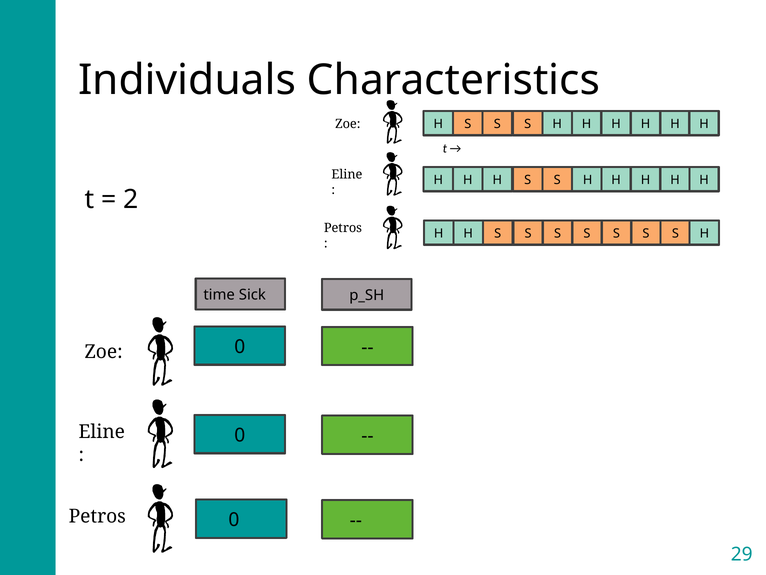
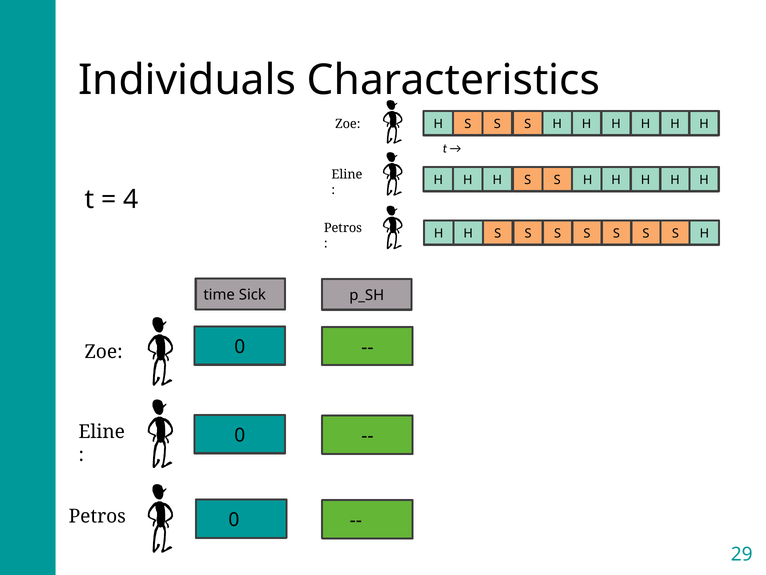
2: 2 -> 4
